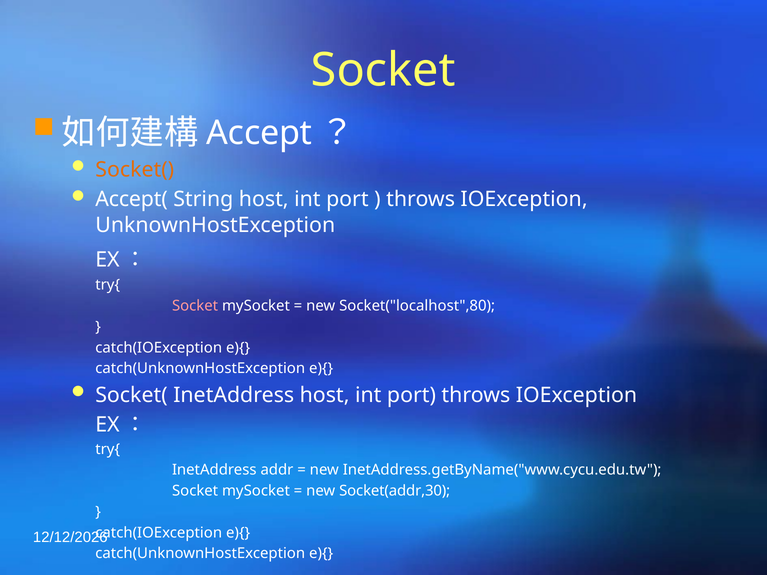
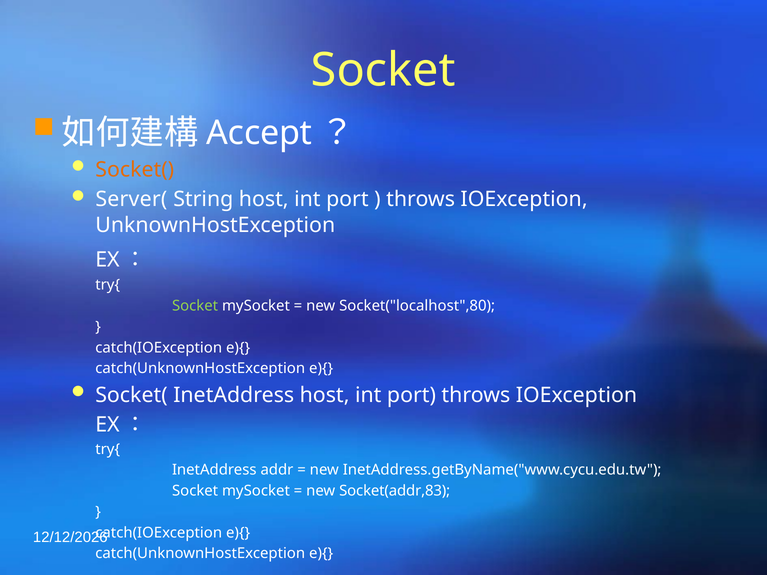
Accept(: Accept( -> Server(
Socket at (195, 306) colour: pink -> light green
Socket(addr,30: Socket(addr,30 -> Socket(addr,83
